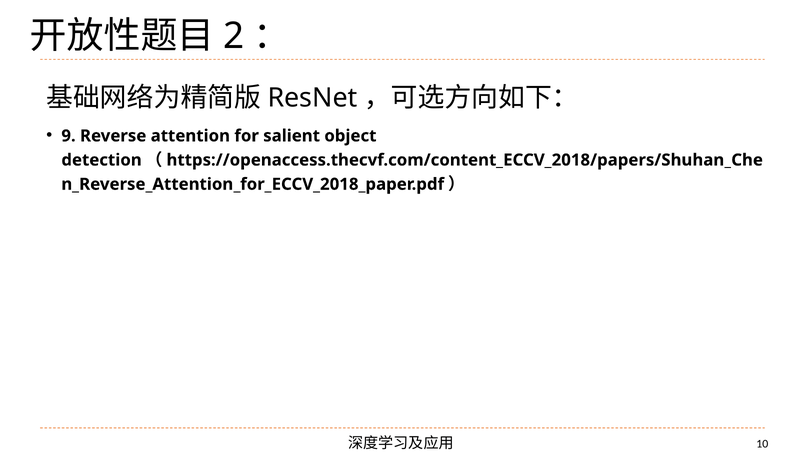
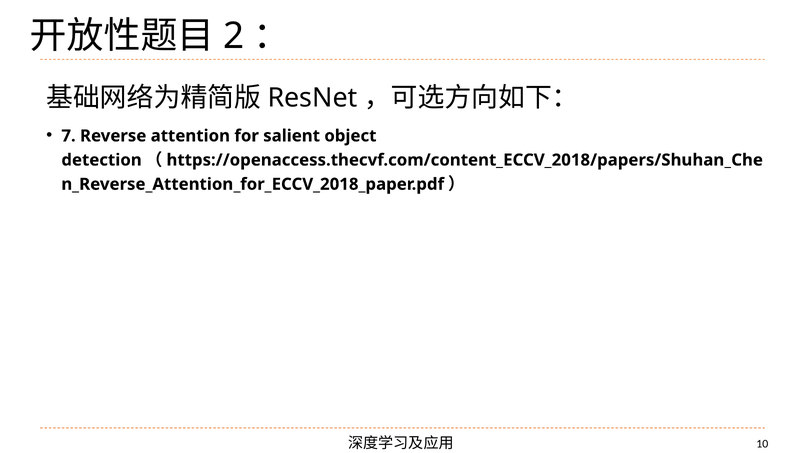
9: 9 -> 7
